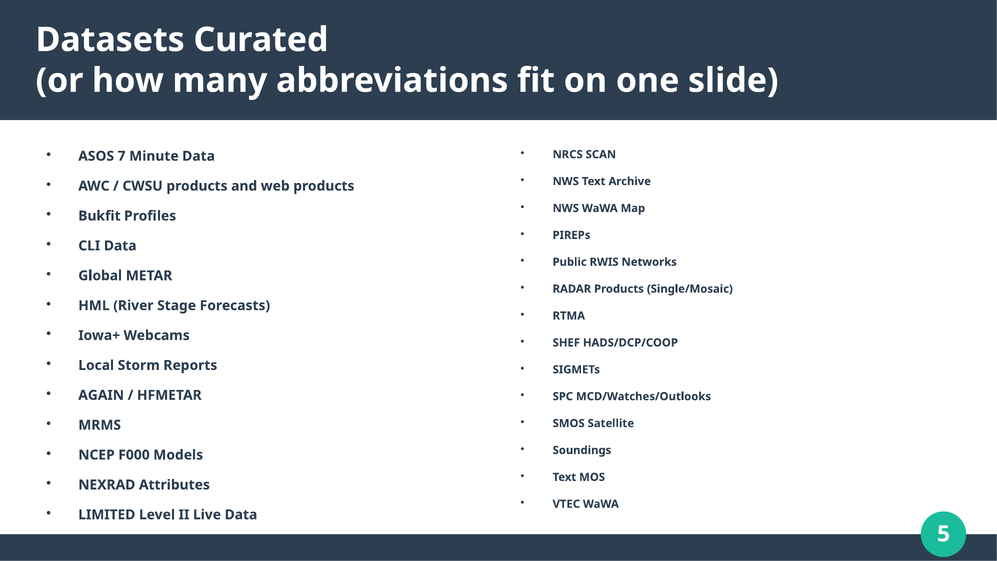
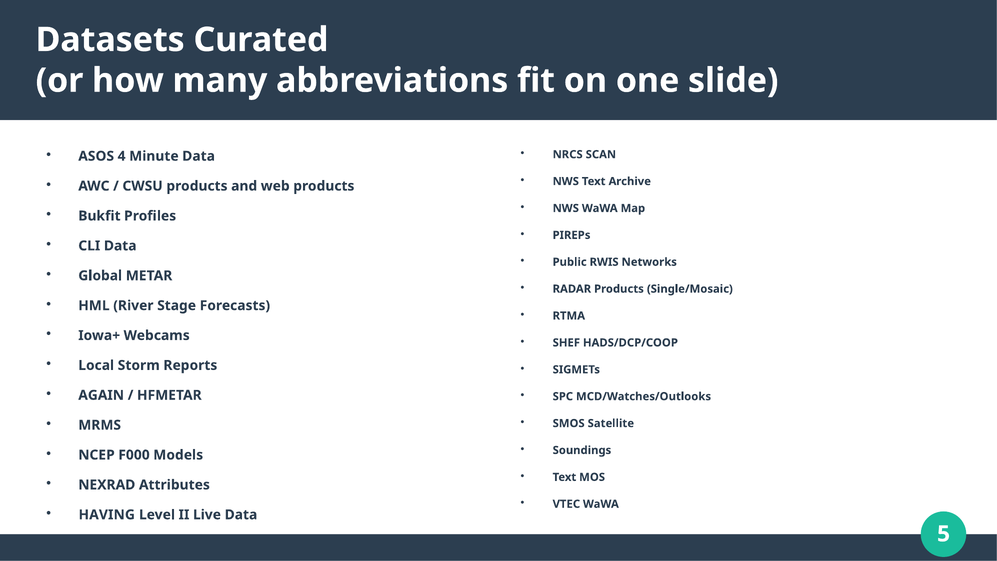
7: 7 -> 4
LIMITED: LIMITED -> HAVING
